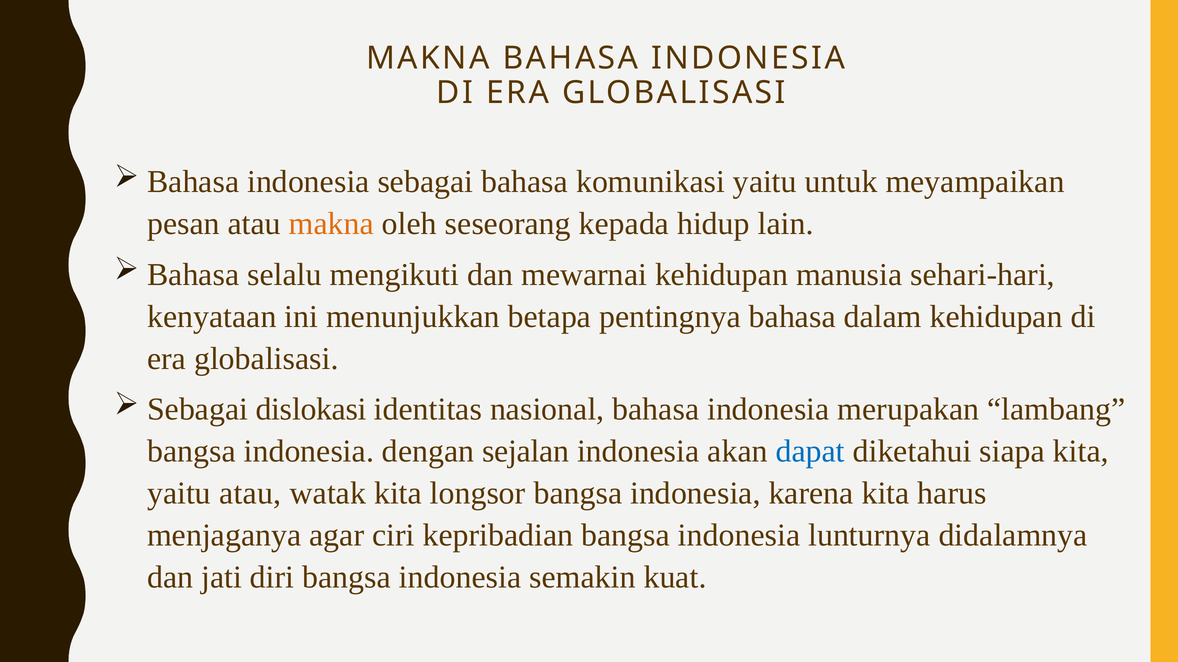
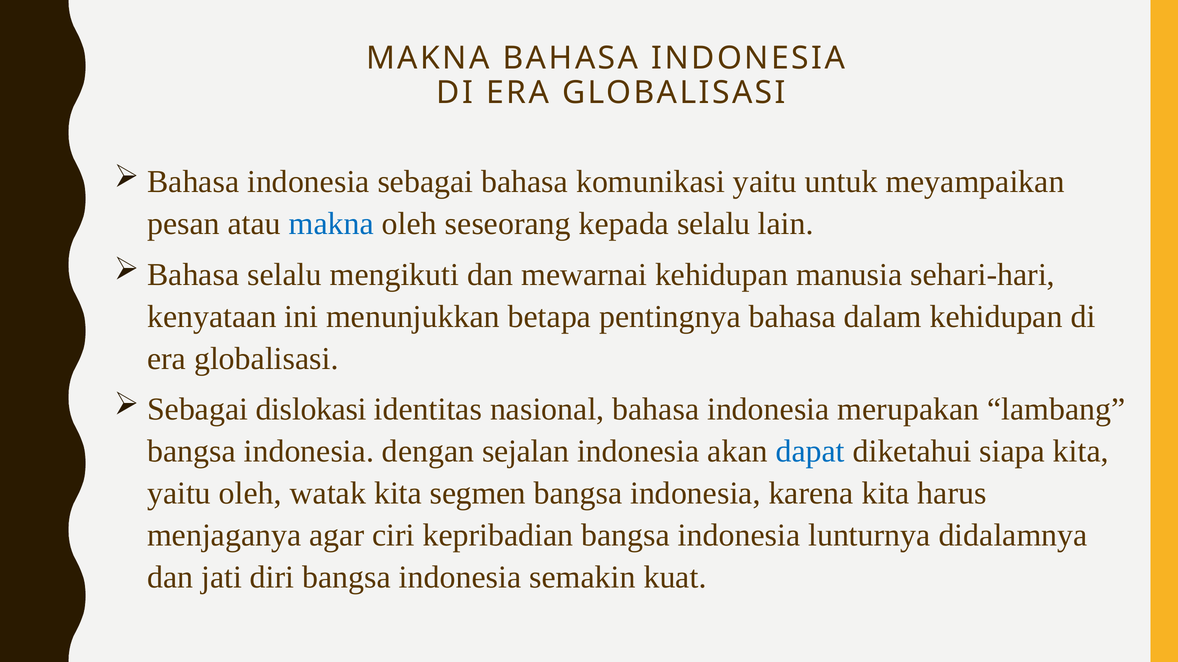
makna at (331, 224) colour: orange -> blue
kepada hidup: hidup -> selalu
yaitu atau: atau -> oleh
longsor: longsor -> segmen
